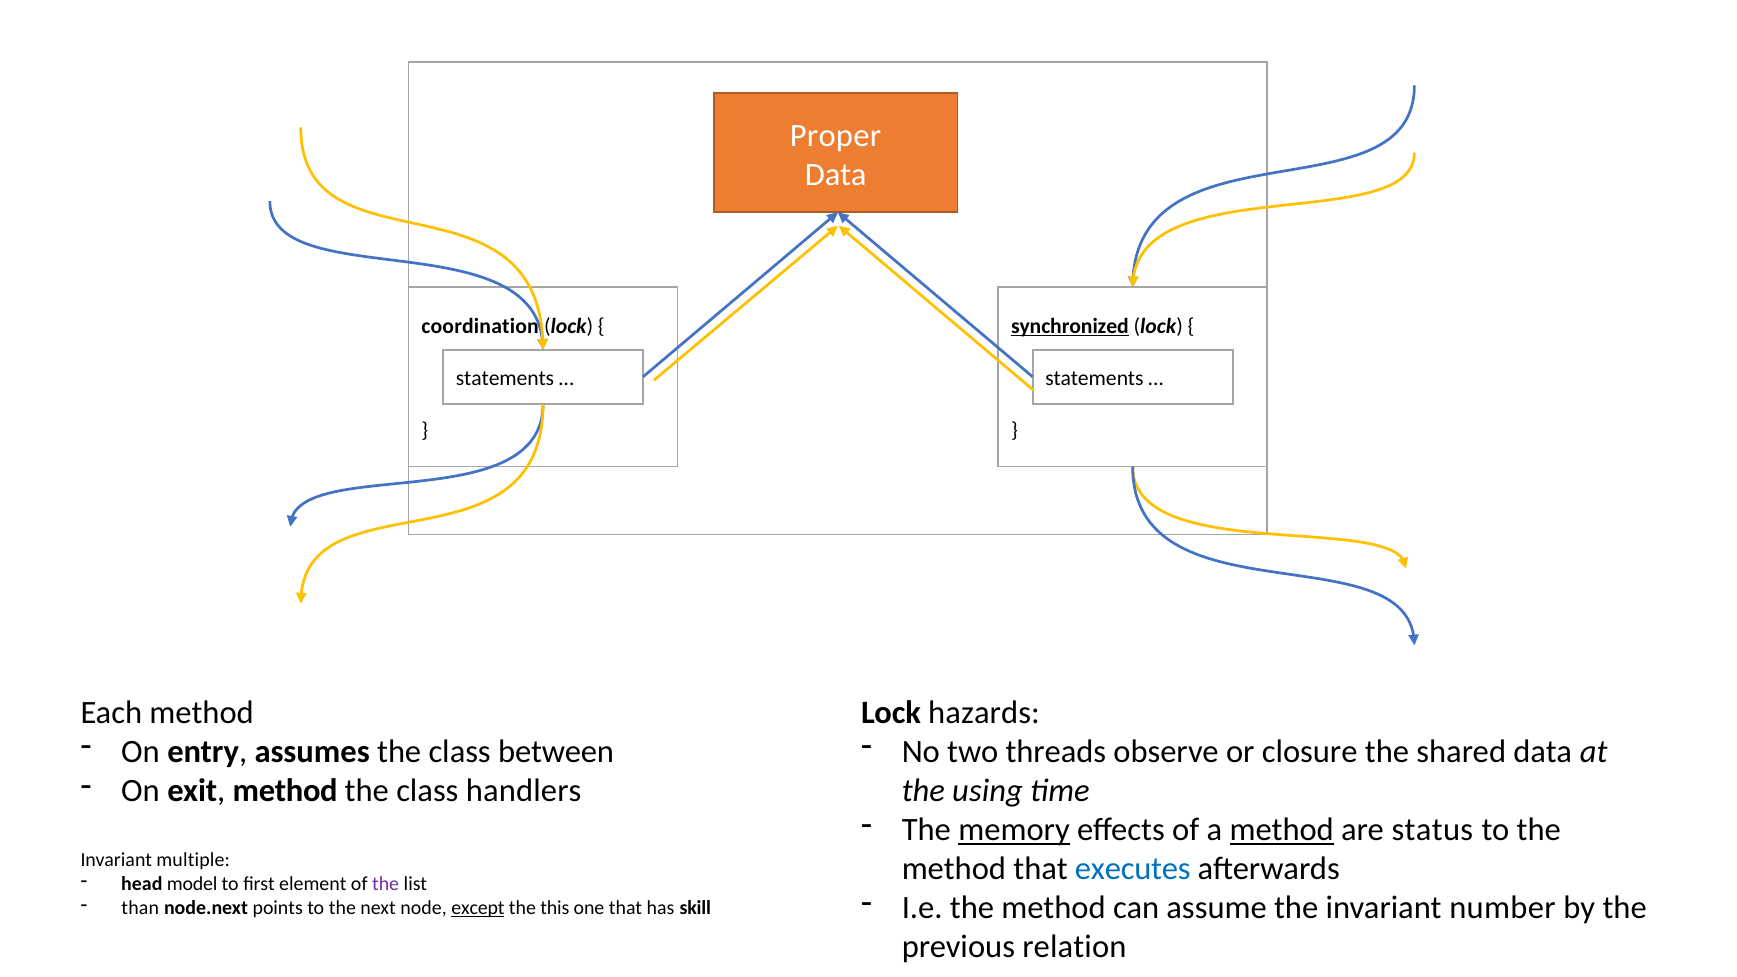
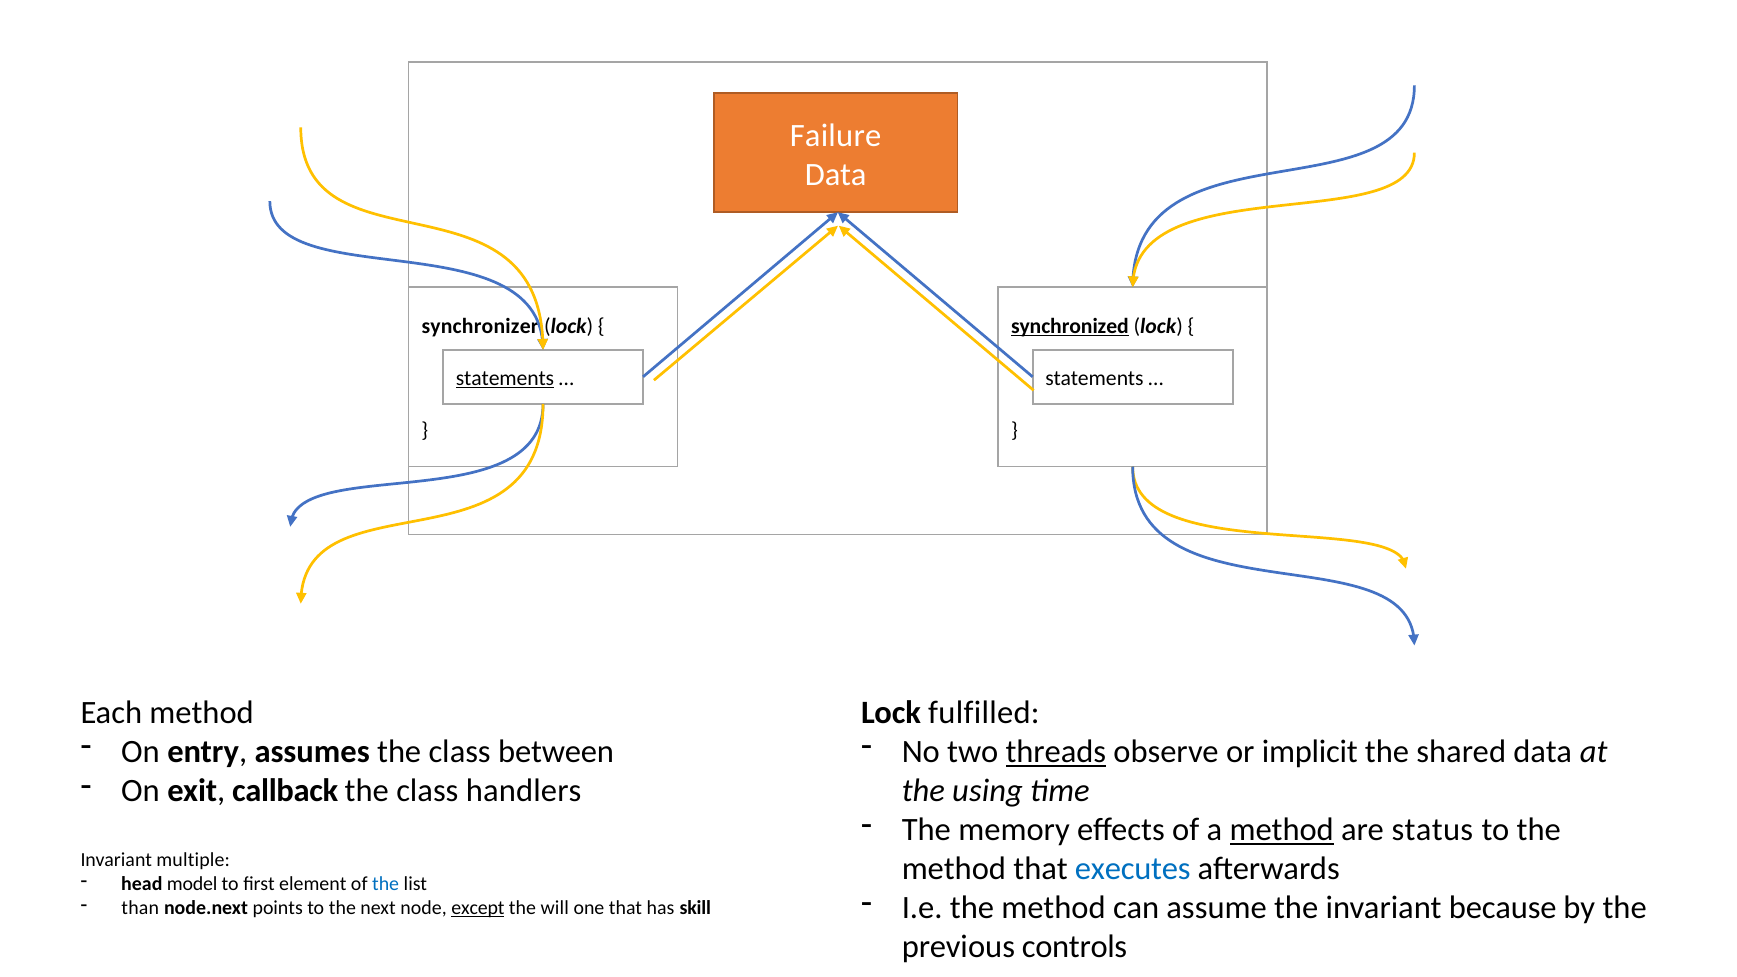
Proper: Proper -> Failure
coordination: coordination -> synchronizer
statements at (505, 378) underline: none -> present
hazards: hazards -> fulfilled
threads underline: none -> present
closure: closure -> implicit
exit method: method -> callback
memory underline: present -> none
the at (386, 884) colour: purple -> blue
number: number -> because
this: this -> will
relation: relation -> controls
